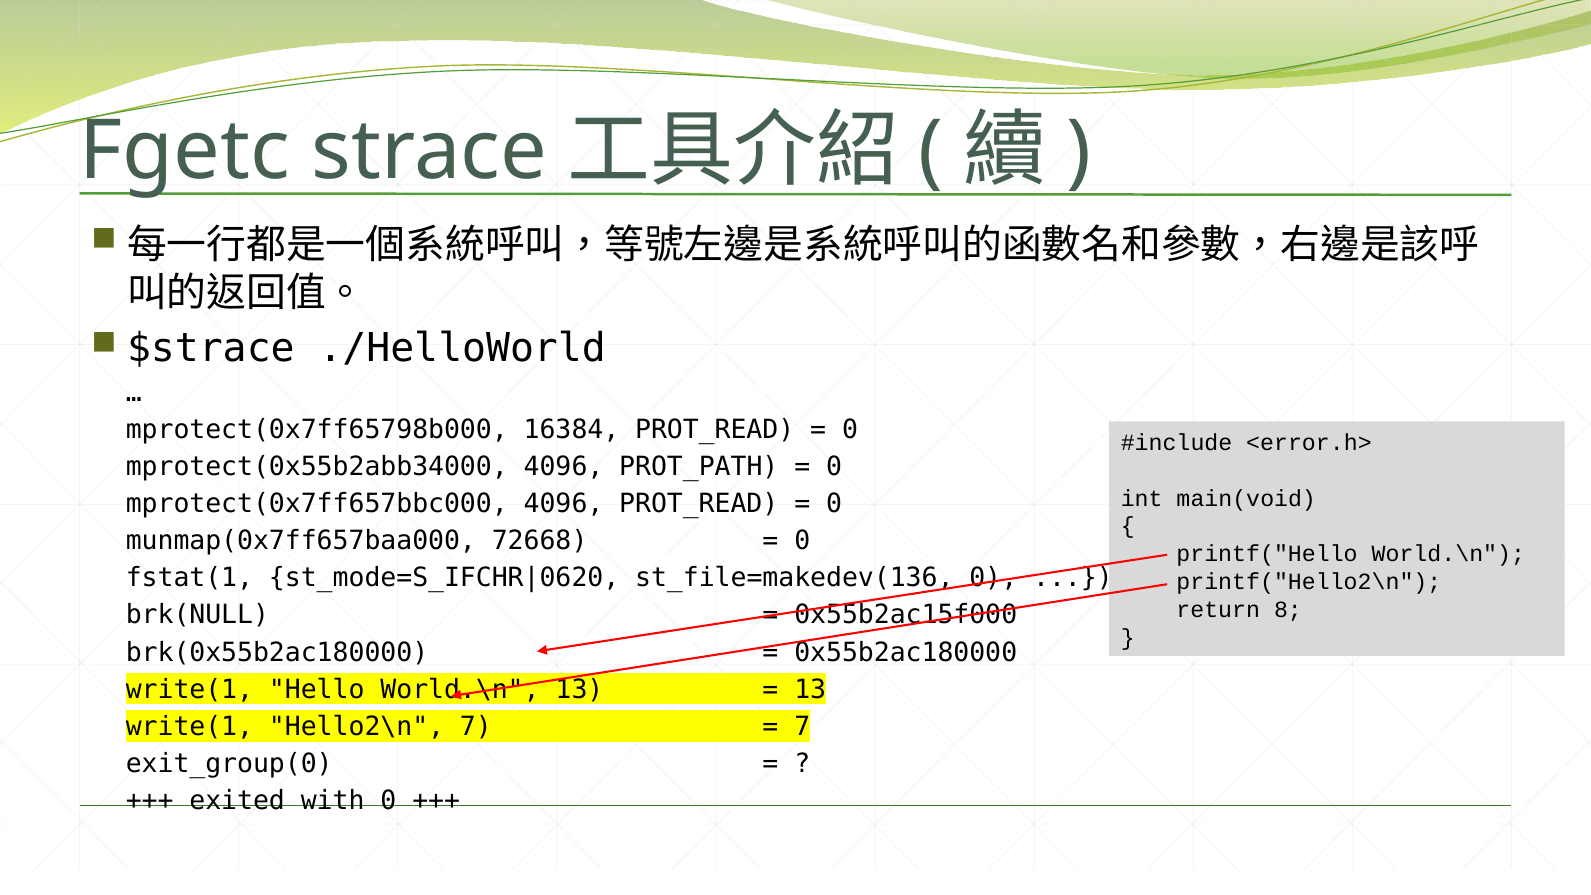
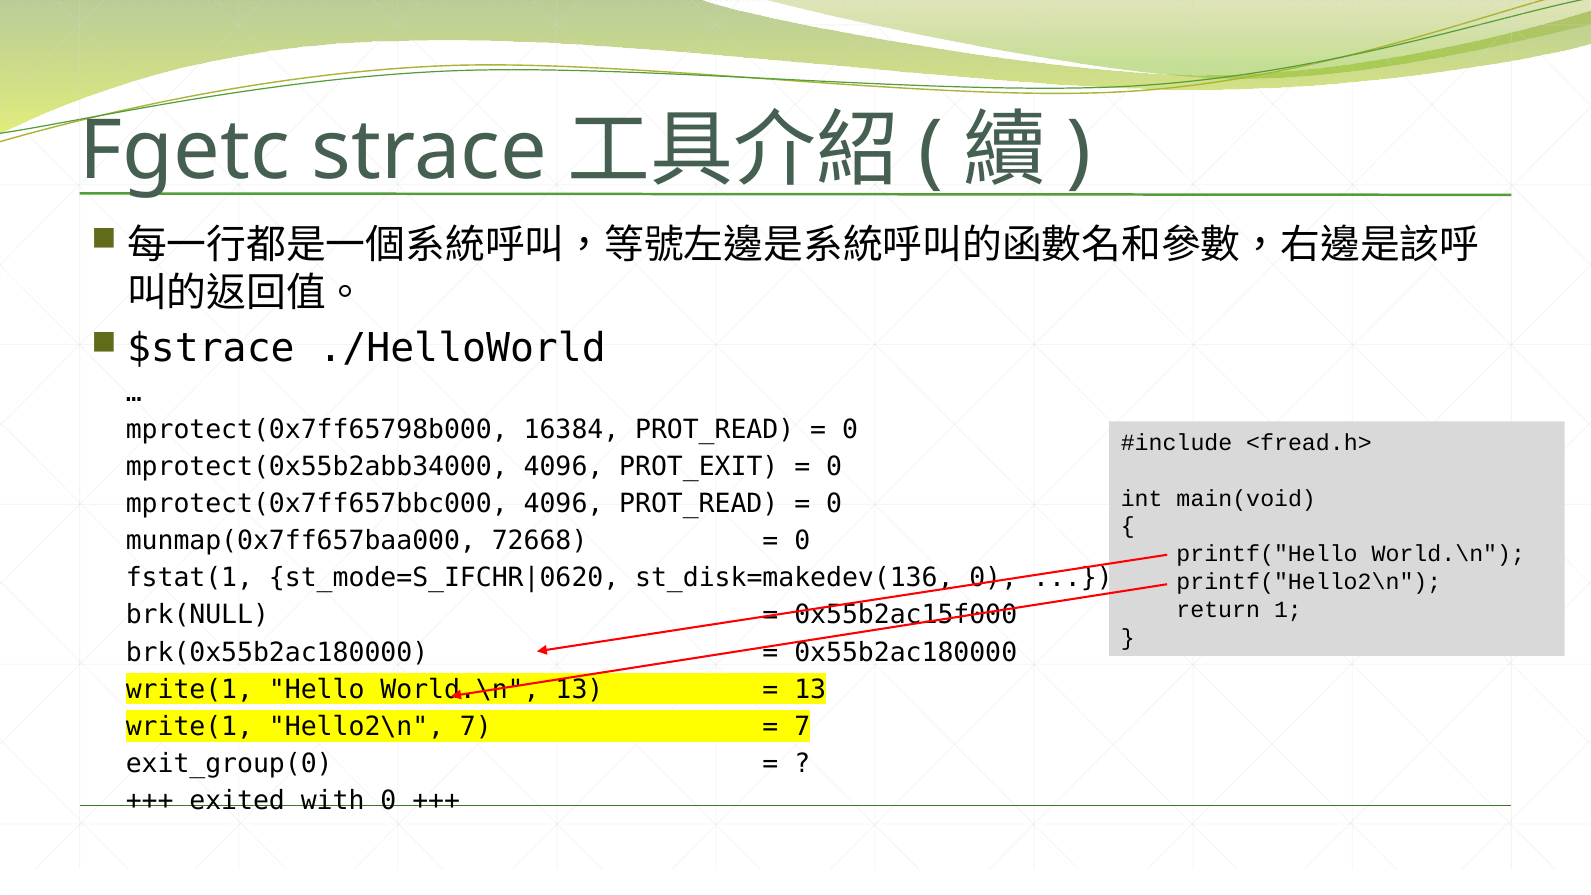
<error.h>: <error.h> -> <fread.h>
PROT_PATH: PROT_PATH -> PROT_EXIT
st_file=makedev(136: st_file=makedev(136 -> st_disk=makedev(136
8: 8 -> 1
